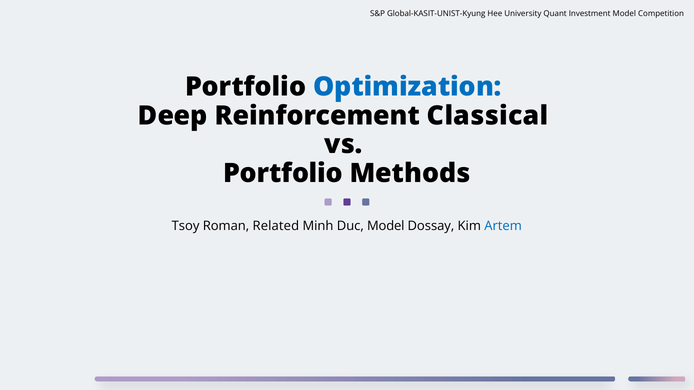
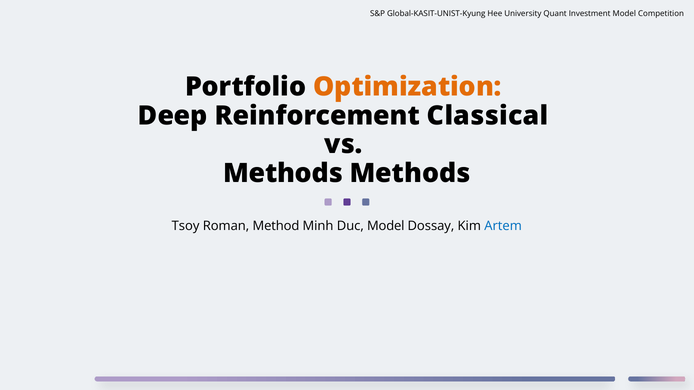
Optimization colour: blue -> orange
Portfolio at (283, 174): Portfolio -> Methods
Related: Related -> Method
